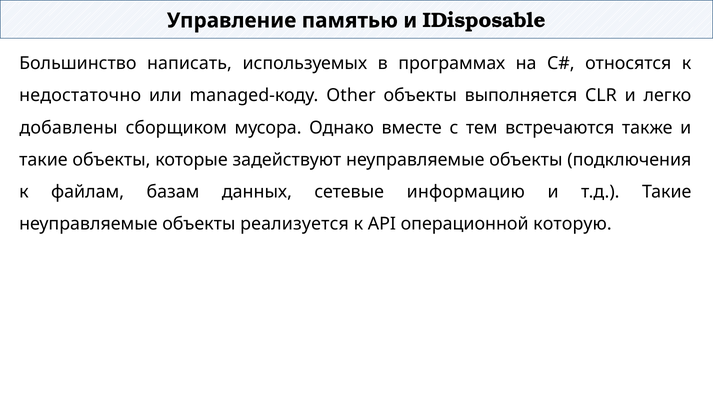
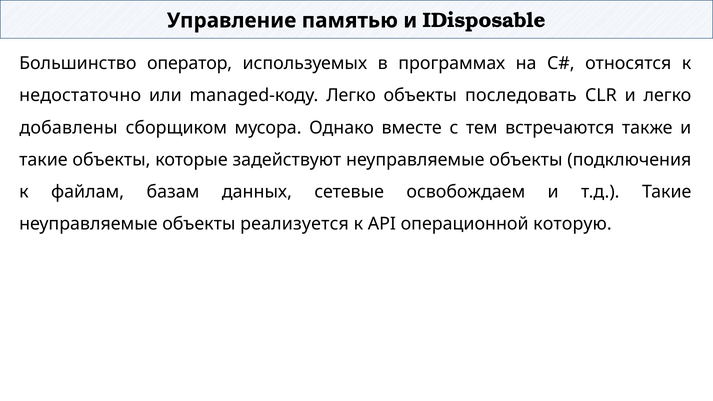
написать: написать -> оператор
managed-коду Other: Other -> Легко
выполняется: выполняется -> последовать
информацию: информацию -> освобождаем
